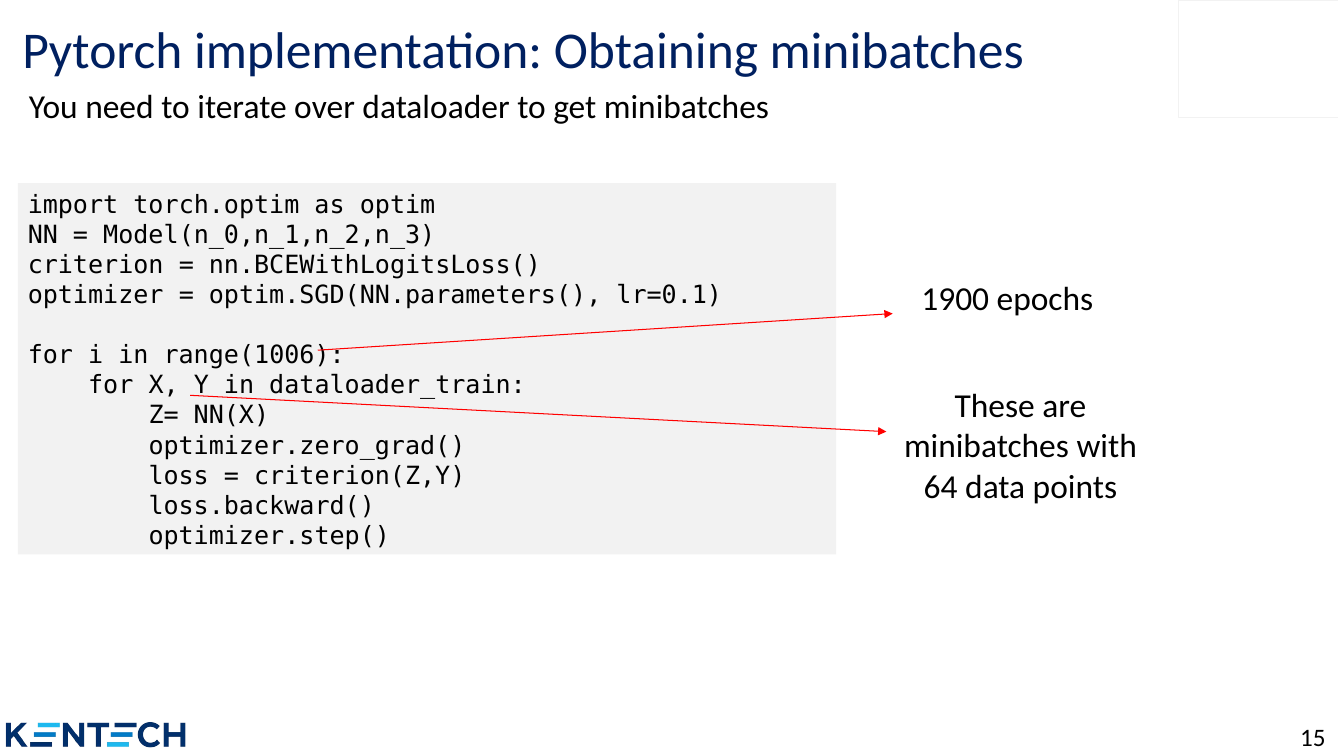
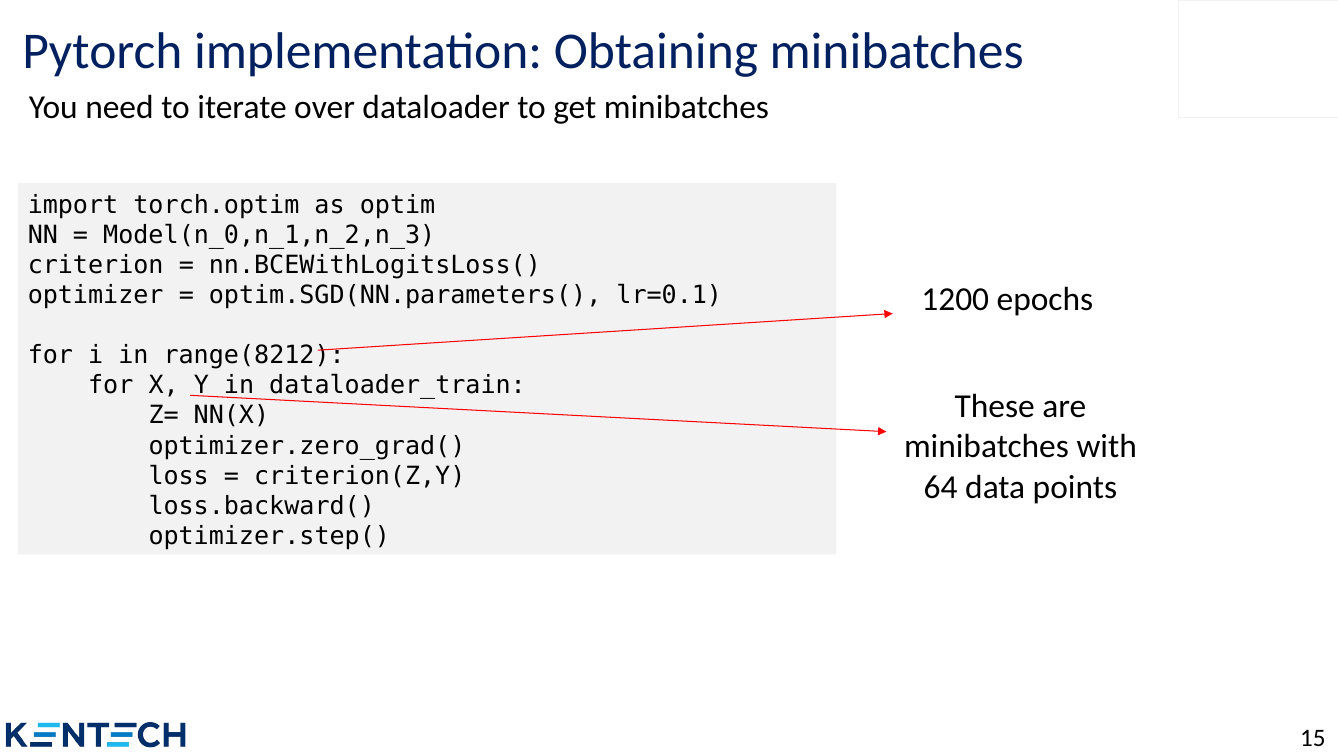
1900: 1900 -> 1200
range(1006: range(1006 -> range(8212
